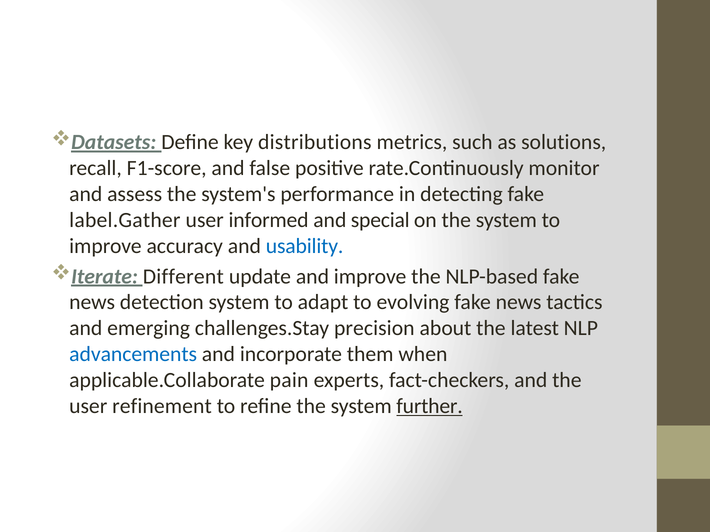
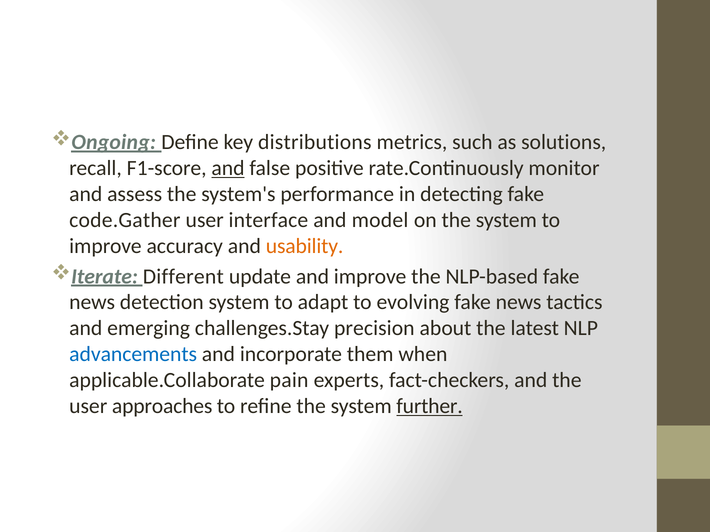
Datasets: Datasets -> Ongoing
and at (228, 168) underline: none -> present
label.Gather: label.Gather -> code.Gather
informed: informed -> interface
special: special -> model
usability colour: blue -> orange
refinement: refinement -> approaches
